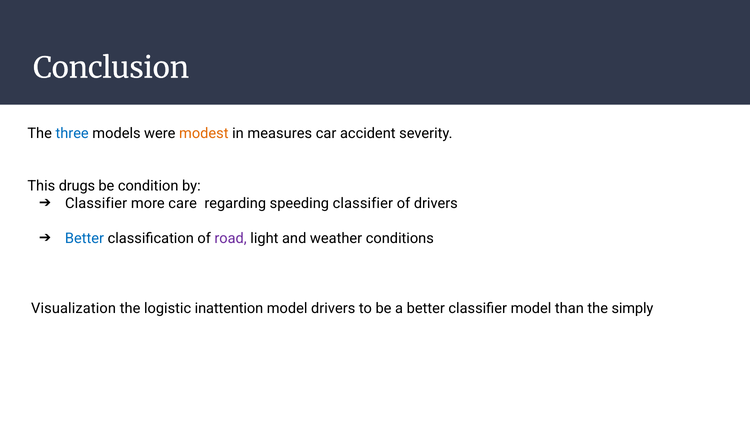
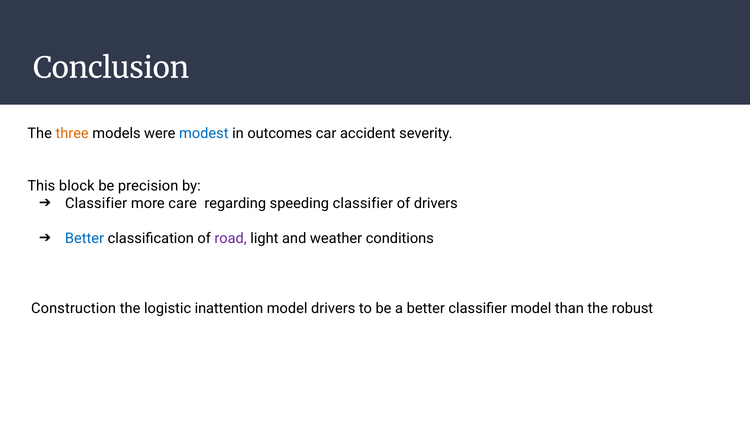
three colour: blue -> orange
modest colour: orange -> blue
measures: measures -> outcomes
drugs: drugs -> block
condition: condition -> precision
Visualization: Visualization -> Construction
simply: simply -> robust
